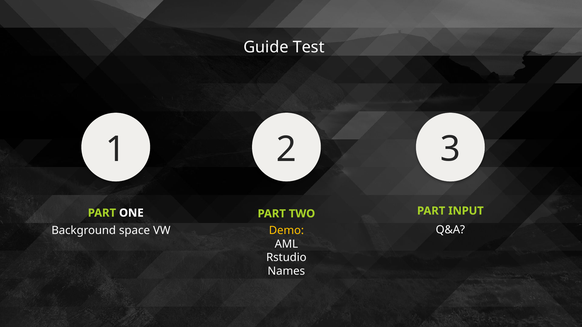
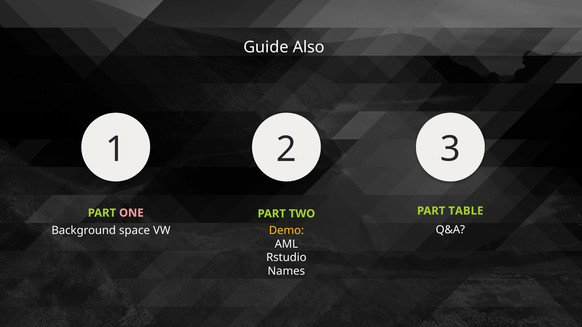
Test: Test -> Also
INPUT: INPUT -> TABLE
ONE colour: white -> pink
